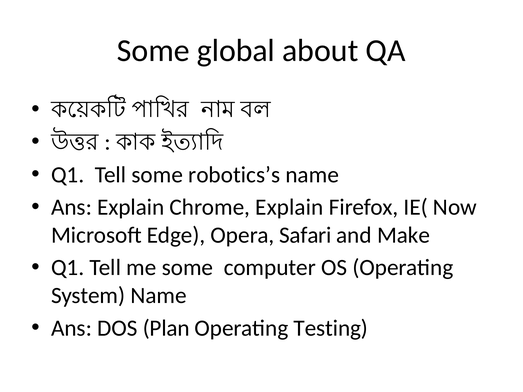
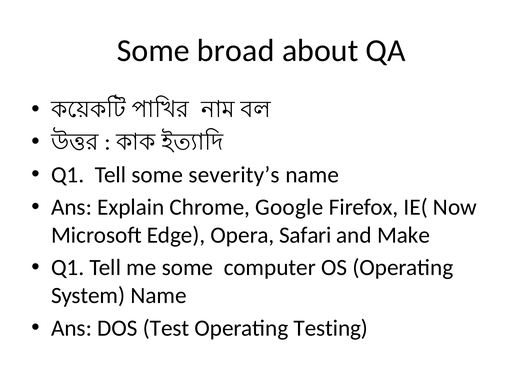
global: global -> broad
robotics’s: robotics’s -> severity’s
Chrome Explain: Explain -> Google
Plan: Plan -> Test
